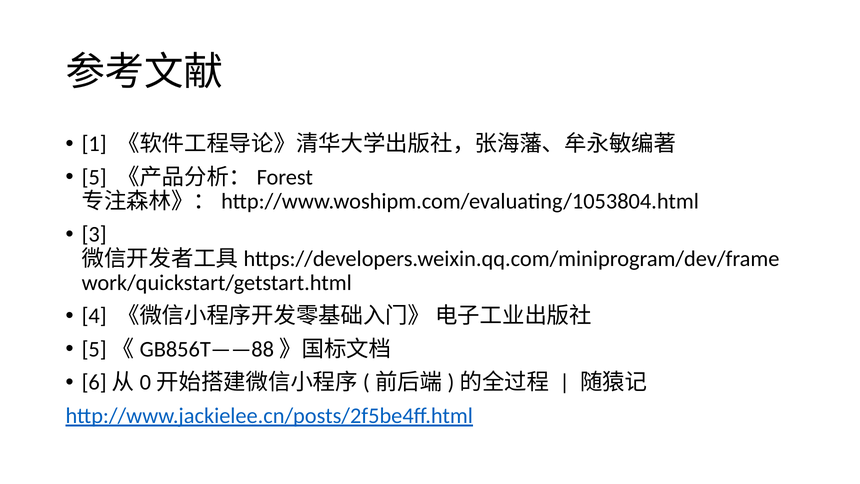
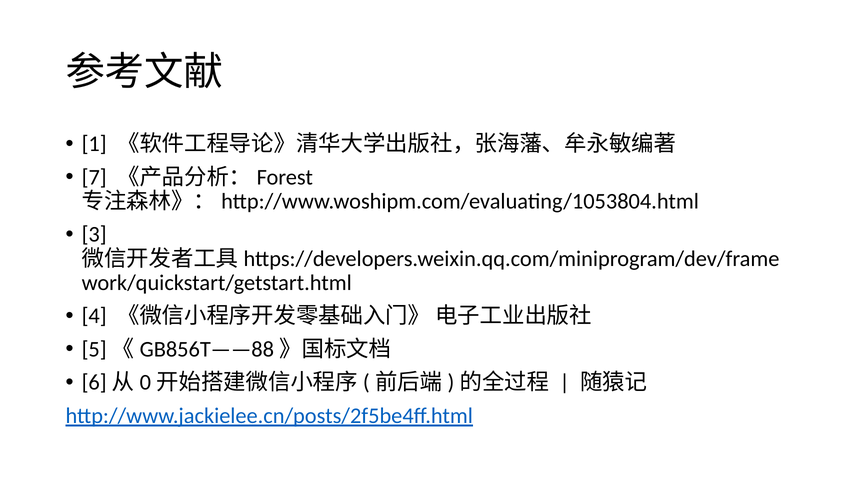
5: 5 -> 7
